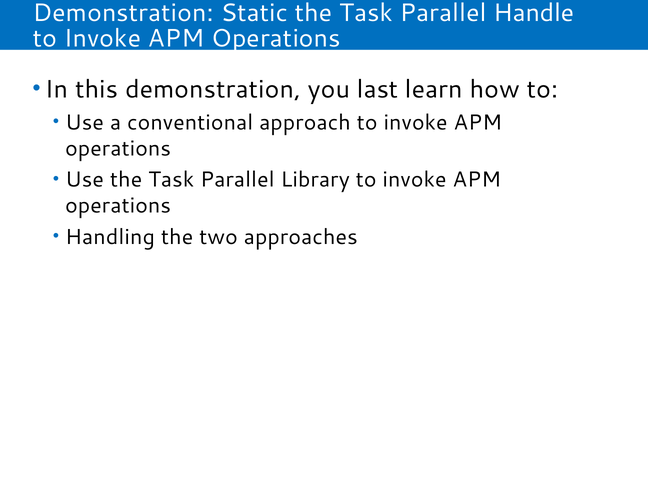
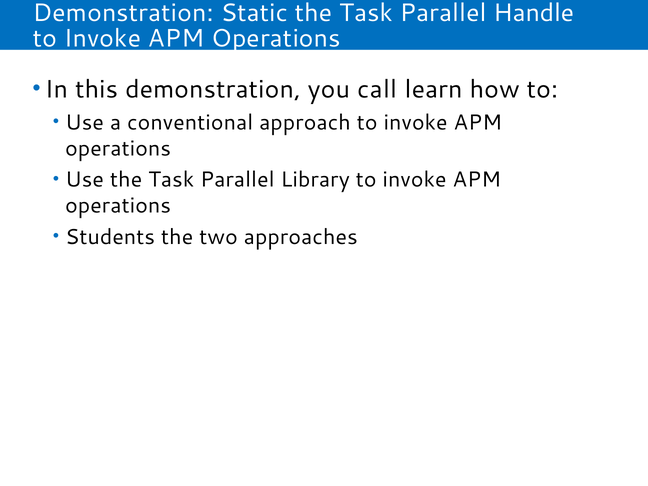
last: last -> call
Handling: Handling -> Students
